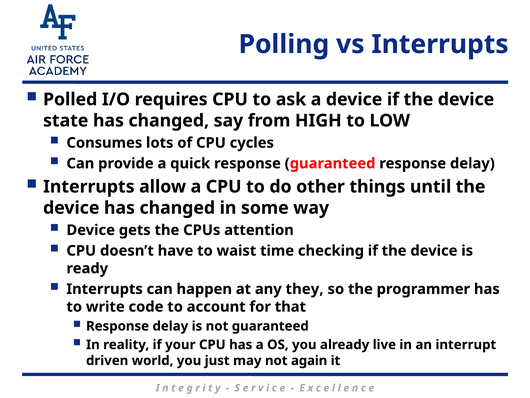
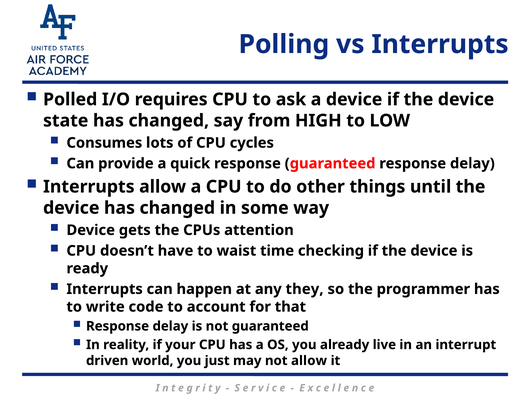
not again: again -> allow
